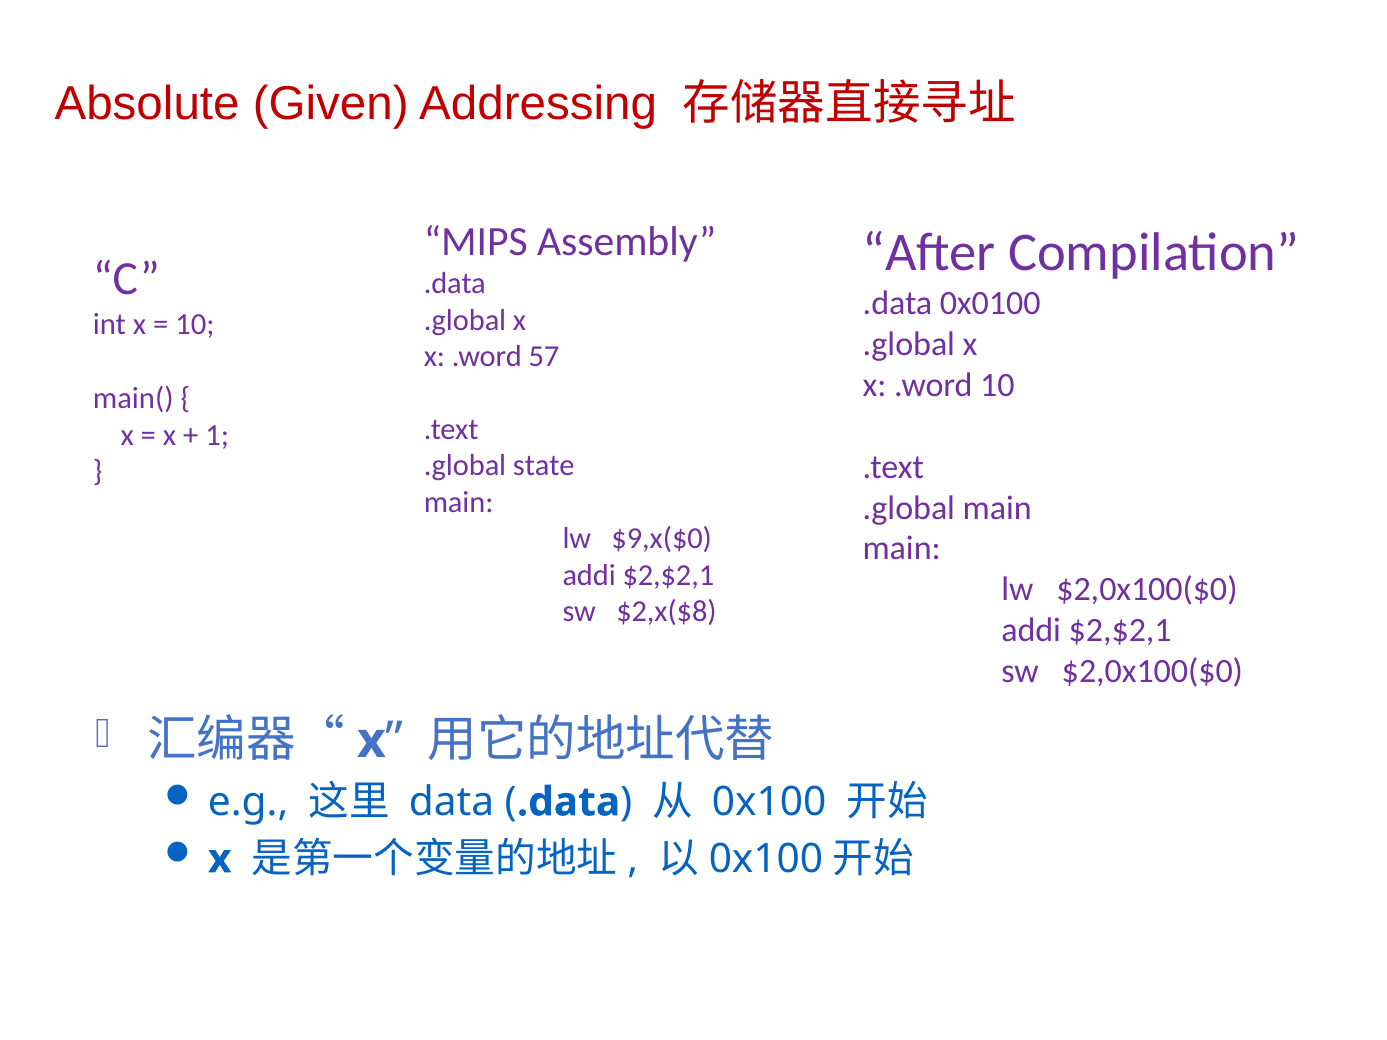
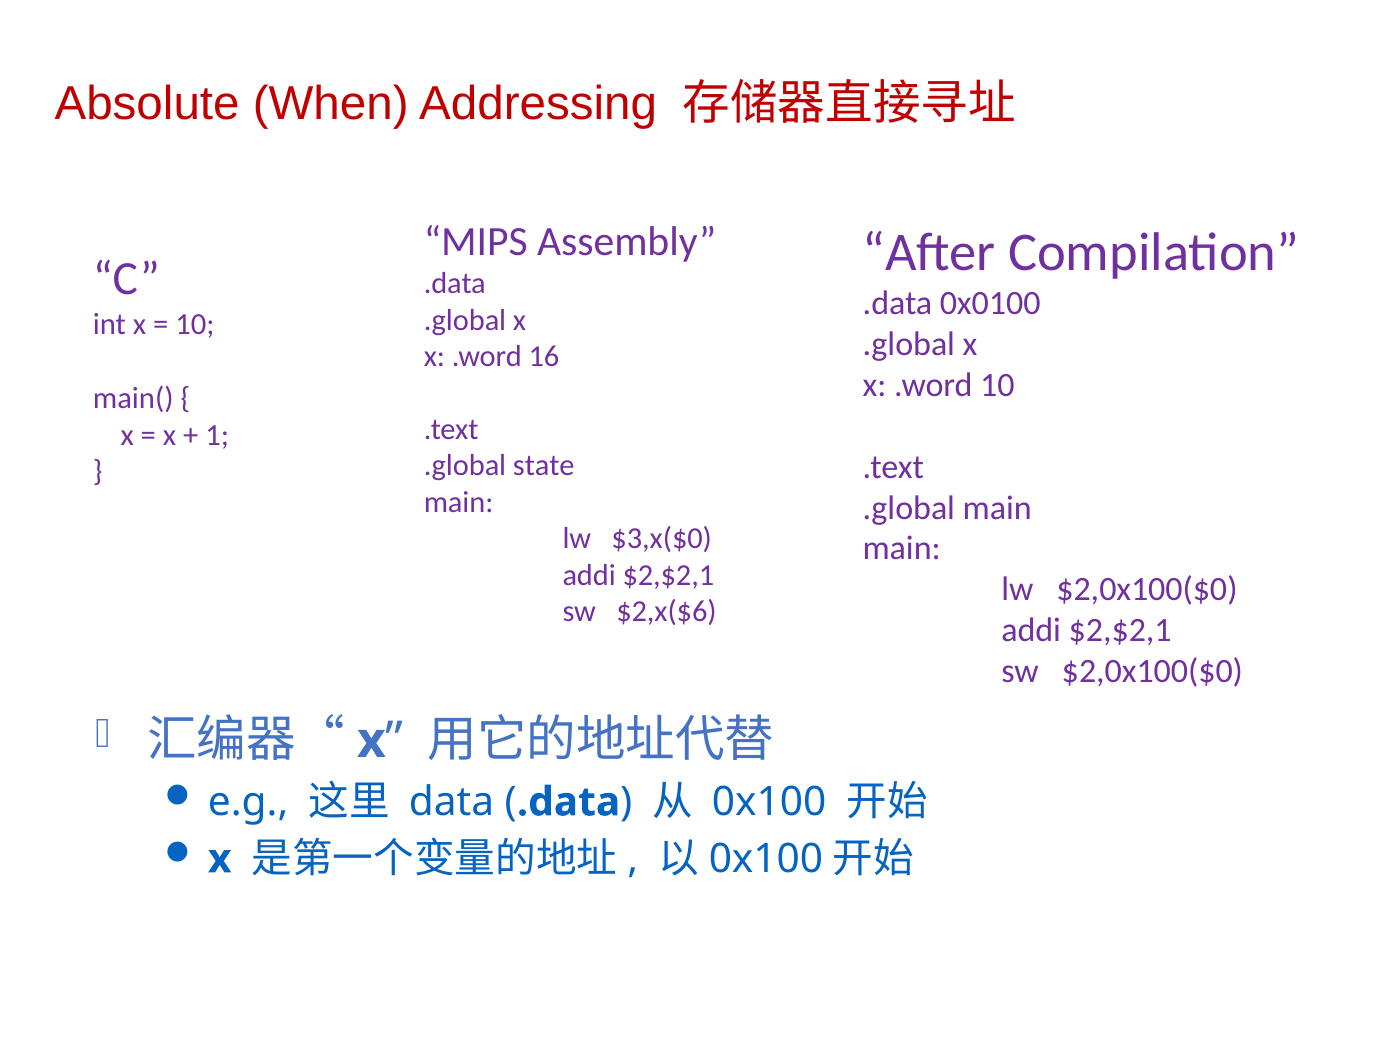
Given: Given -> When
57: 57 -> 16
$9,x($0: $9,x($0 -> $3,x($0
$2,x($8: $2,x($8 -> $2,x($6
